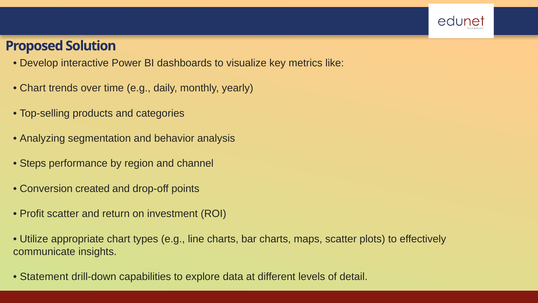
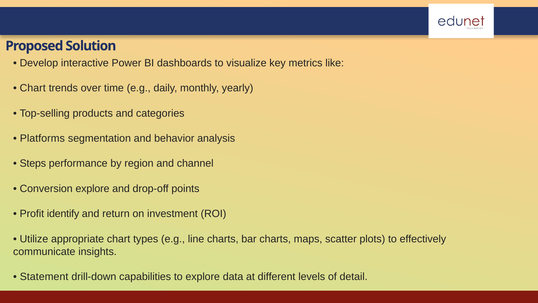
Analyzing: Analyzing -> Platforms
Conversion created: created -> explore
Profit scatter: scatter -> identify
